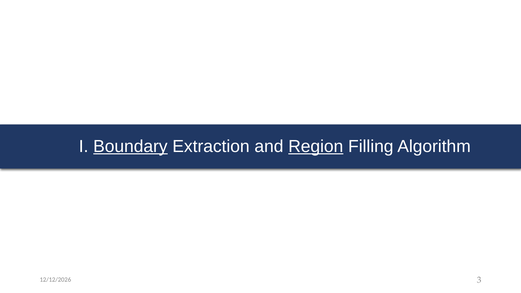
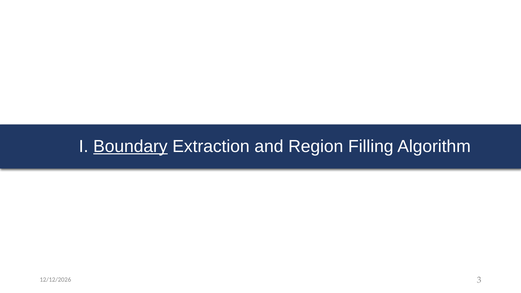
Region underline: present -> none
